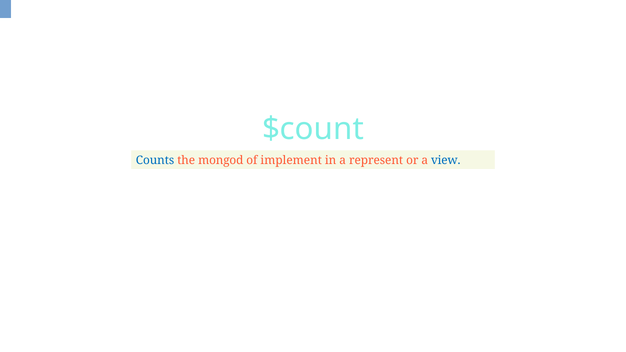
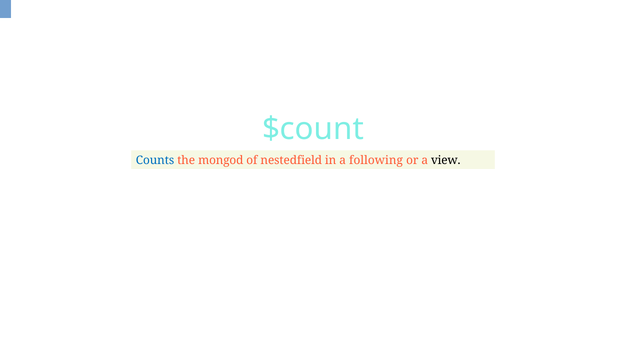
implement: implement -> nestedfield
represent: represent -> following
view colour: blue -> black
